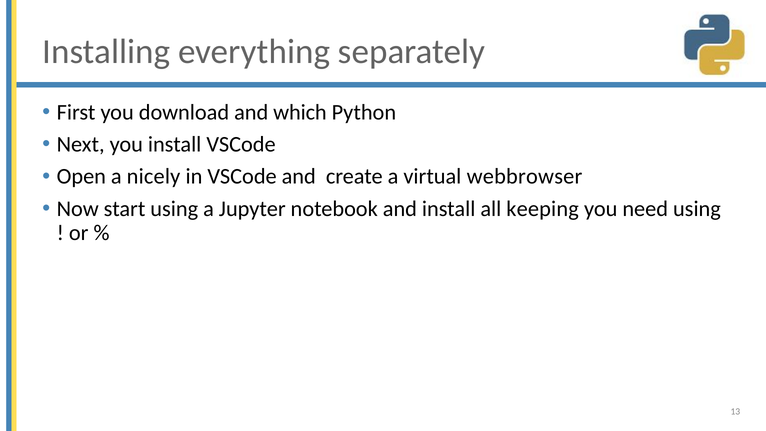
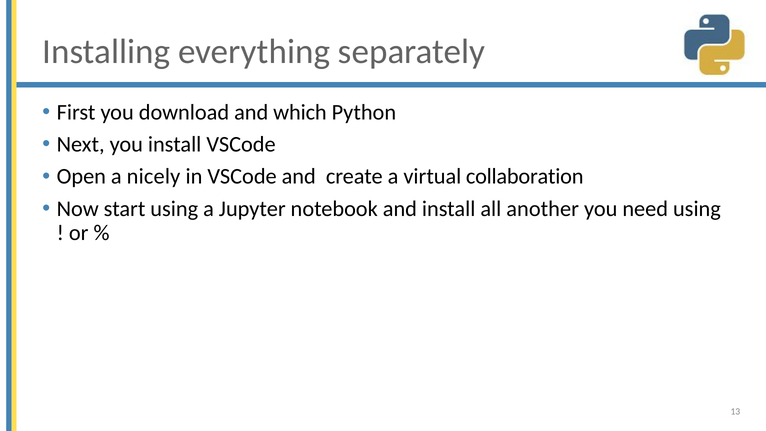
webbrowser: webbrowser -> collaboration
keeping: keeping -> another
